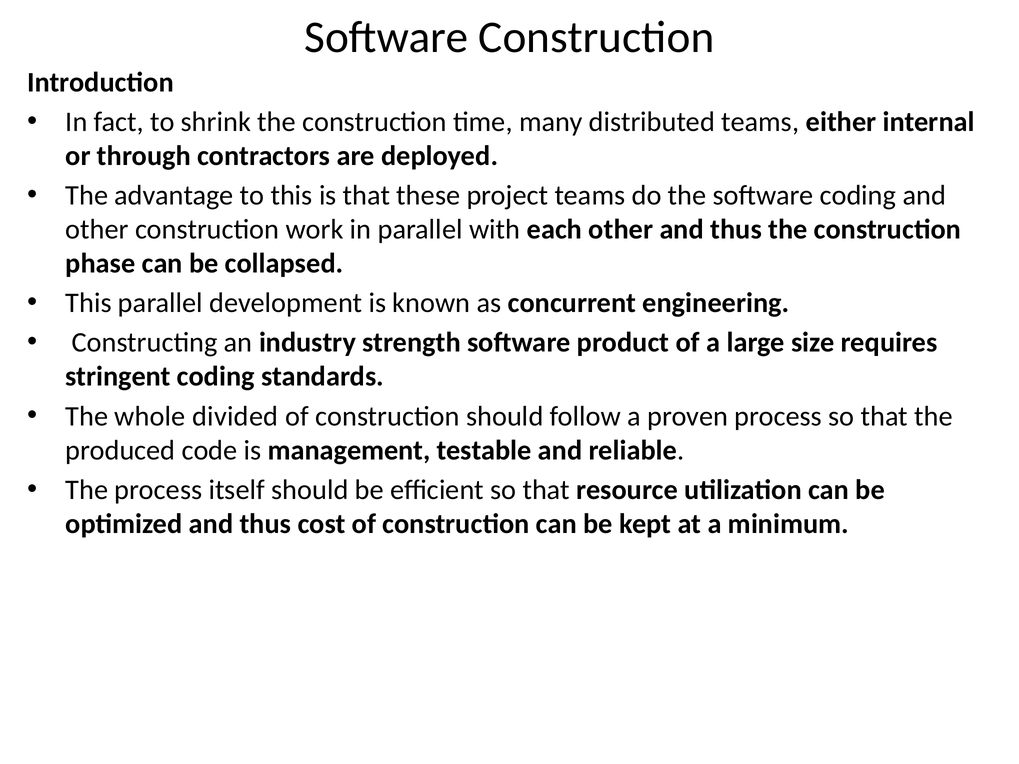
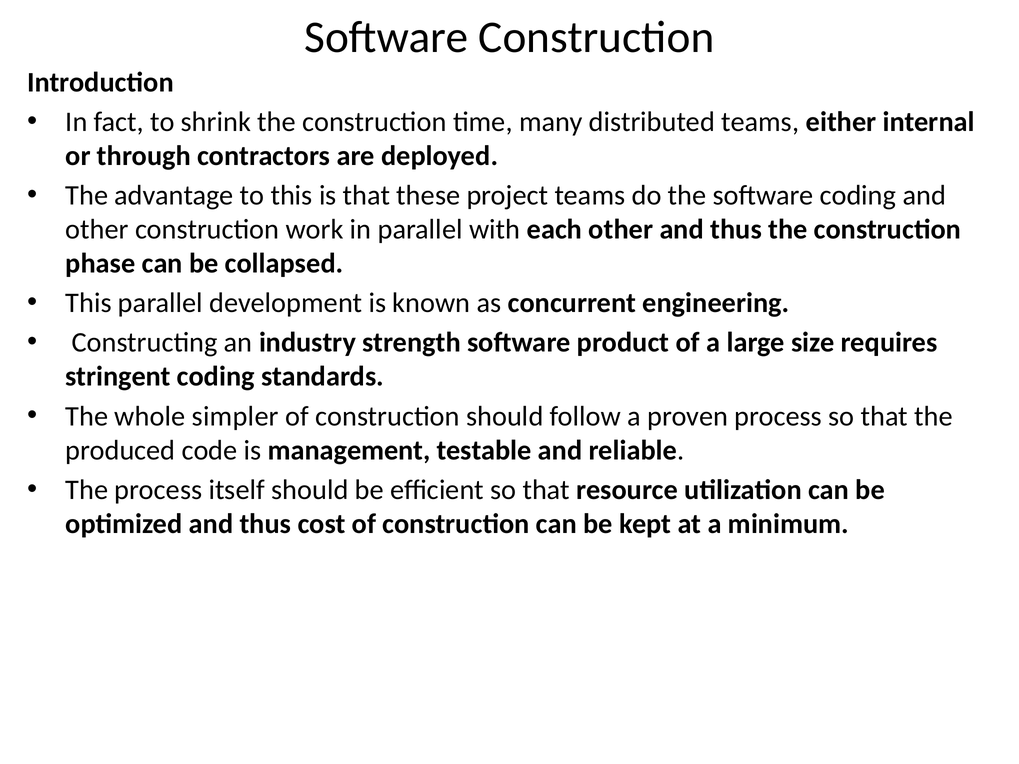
divided: divided -> simpler
